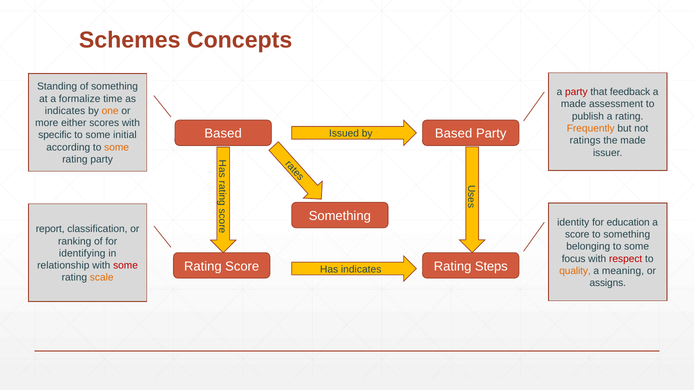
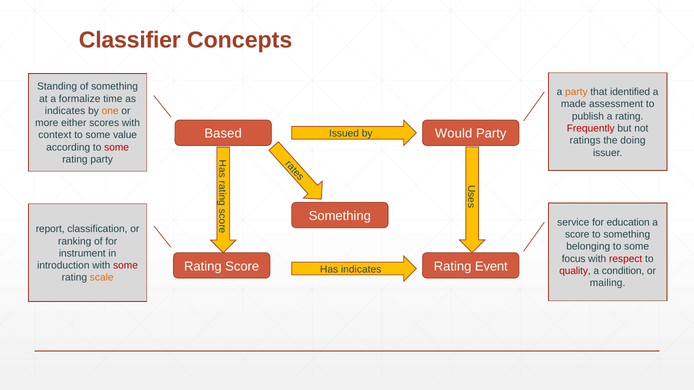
Schemes: Schemes -> Classifier
party at (576, 92) colour: red -> orange
feedback: feedback -> identified
Frequently colour: orange -> red
Based at (454, 134): Based -> Would
specific: specific -> context
initial: initial -> value
the made: made -> doing
some at (117, 147) colour: orange -> red
identity: identity -> service
identifying: identifying -> instrument
Steps: Steps -> Event
relationship: relationship -> introduction
quality colour: orange -> red
meaning: meaning -> condition
assigns: assigns -> mailing
